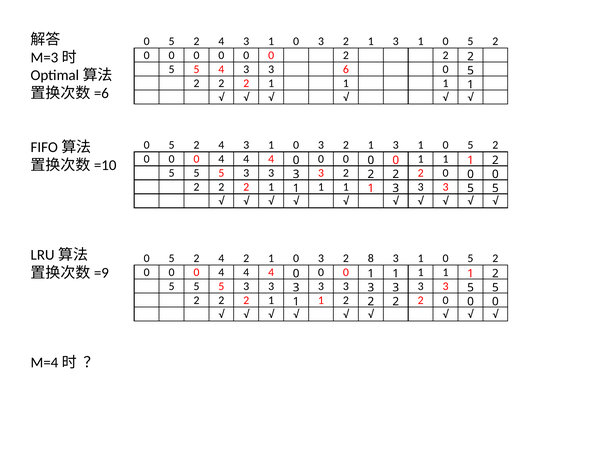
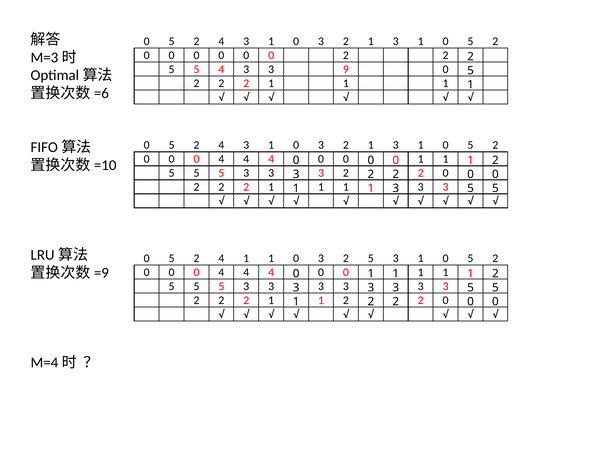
6: 6 -> 9
4 2: 2 -> 1
3 2 8: 8 -> 5
